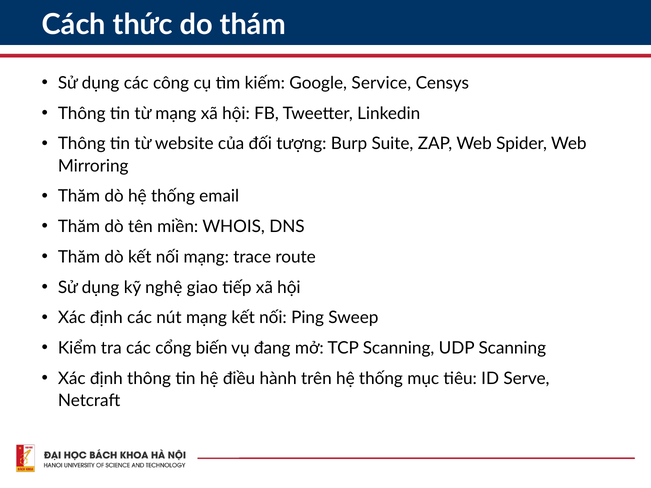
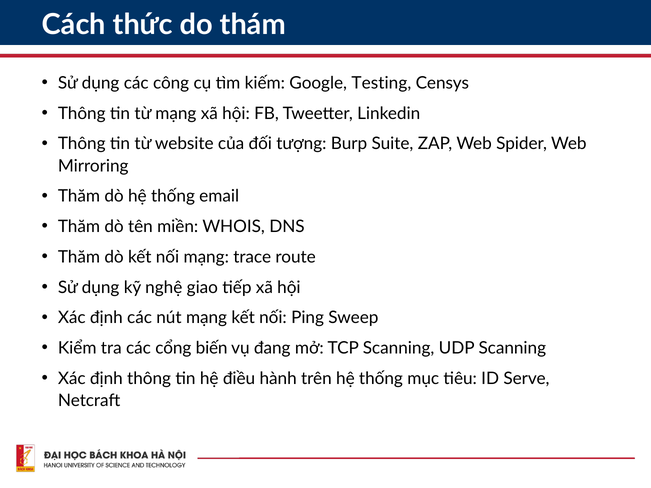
Service: Service -> Testing
